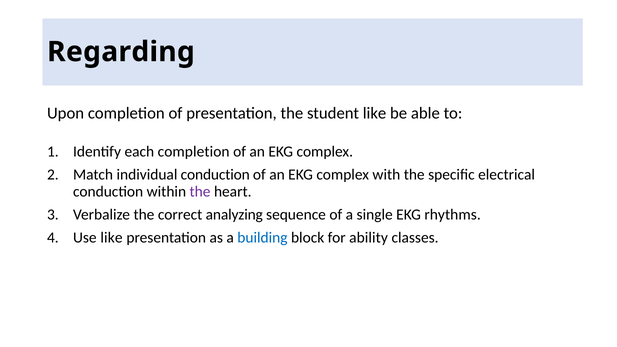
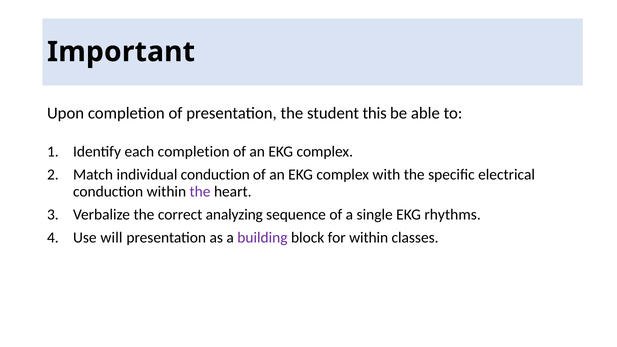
Regarding: Regarding -> Important
student like: like -> this
Use like: like -> will
building colour: blue -> purple
for ability: ability -> within
